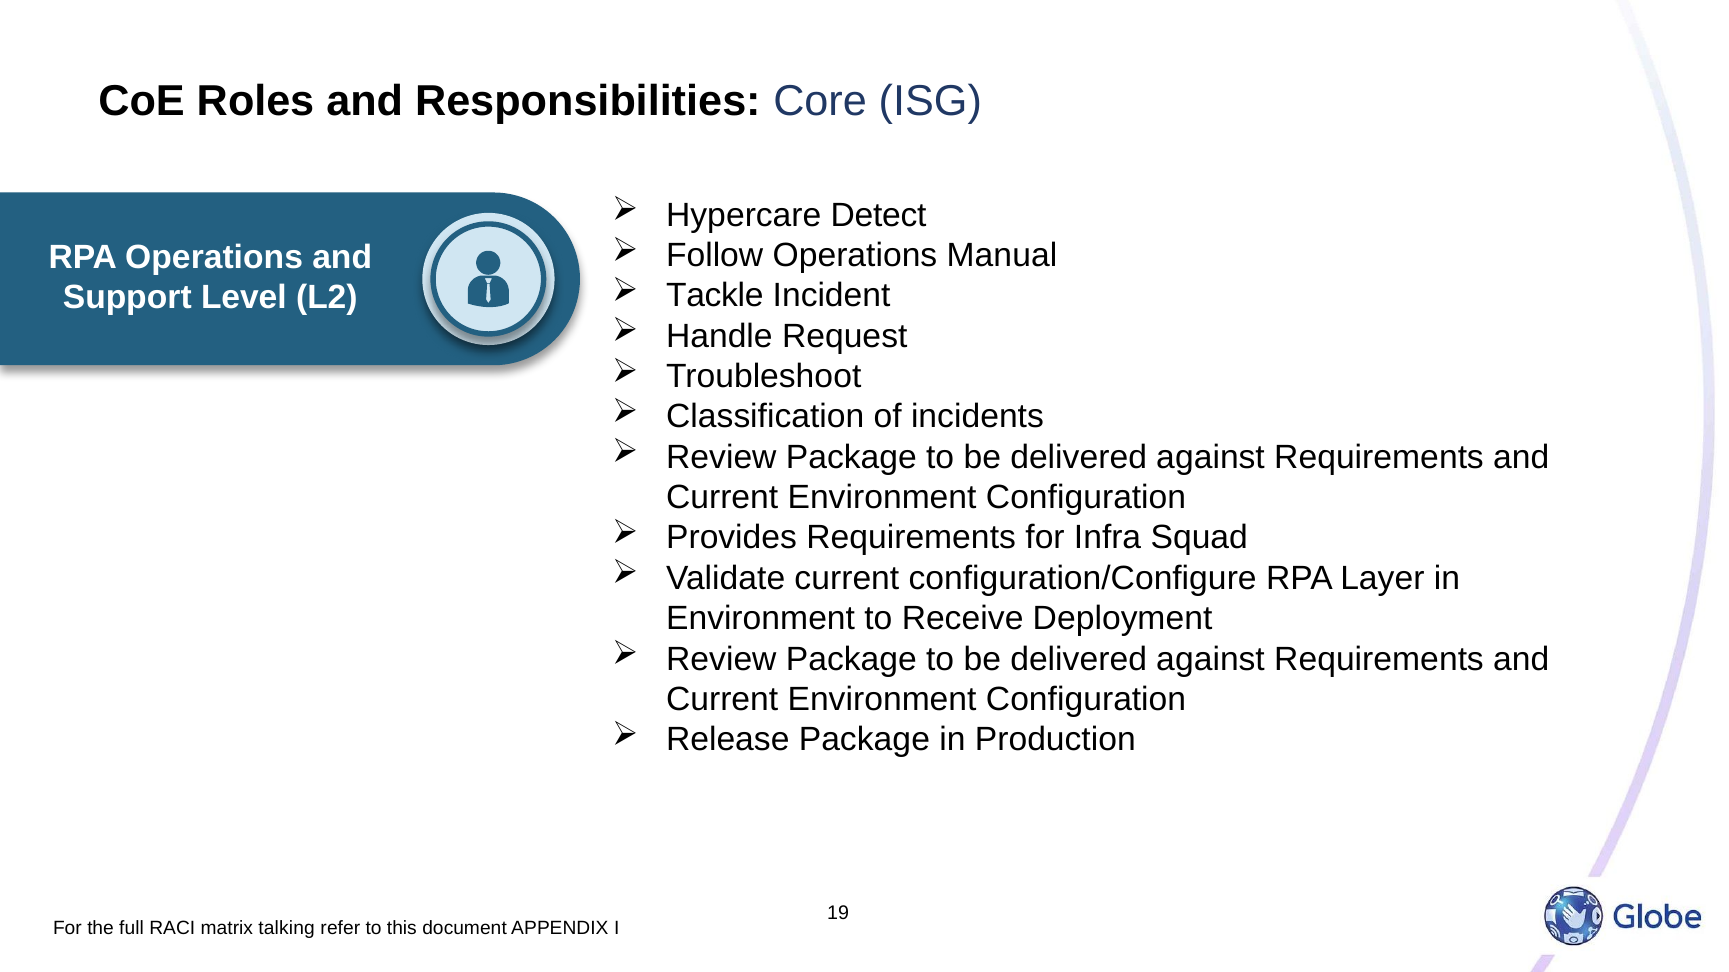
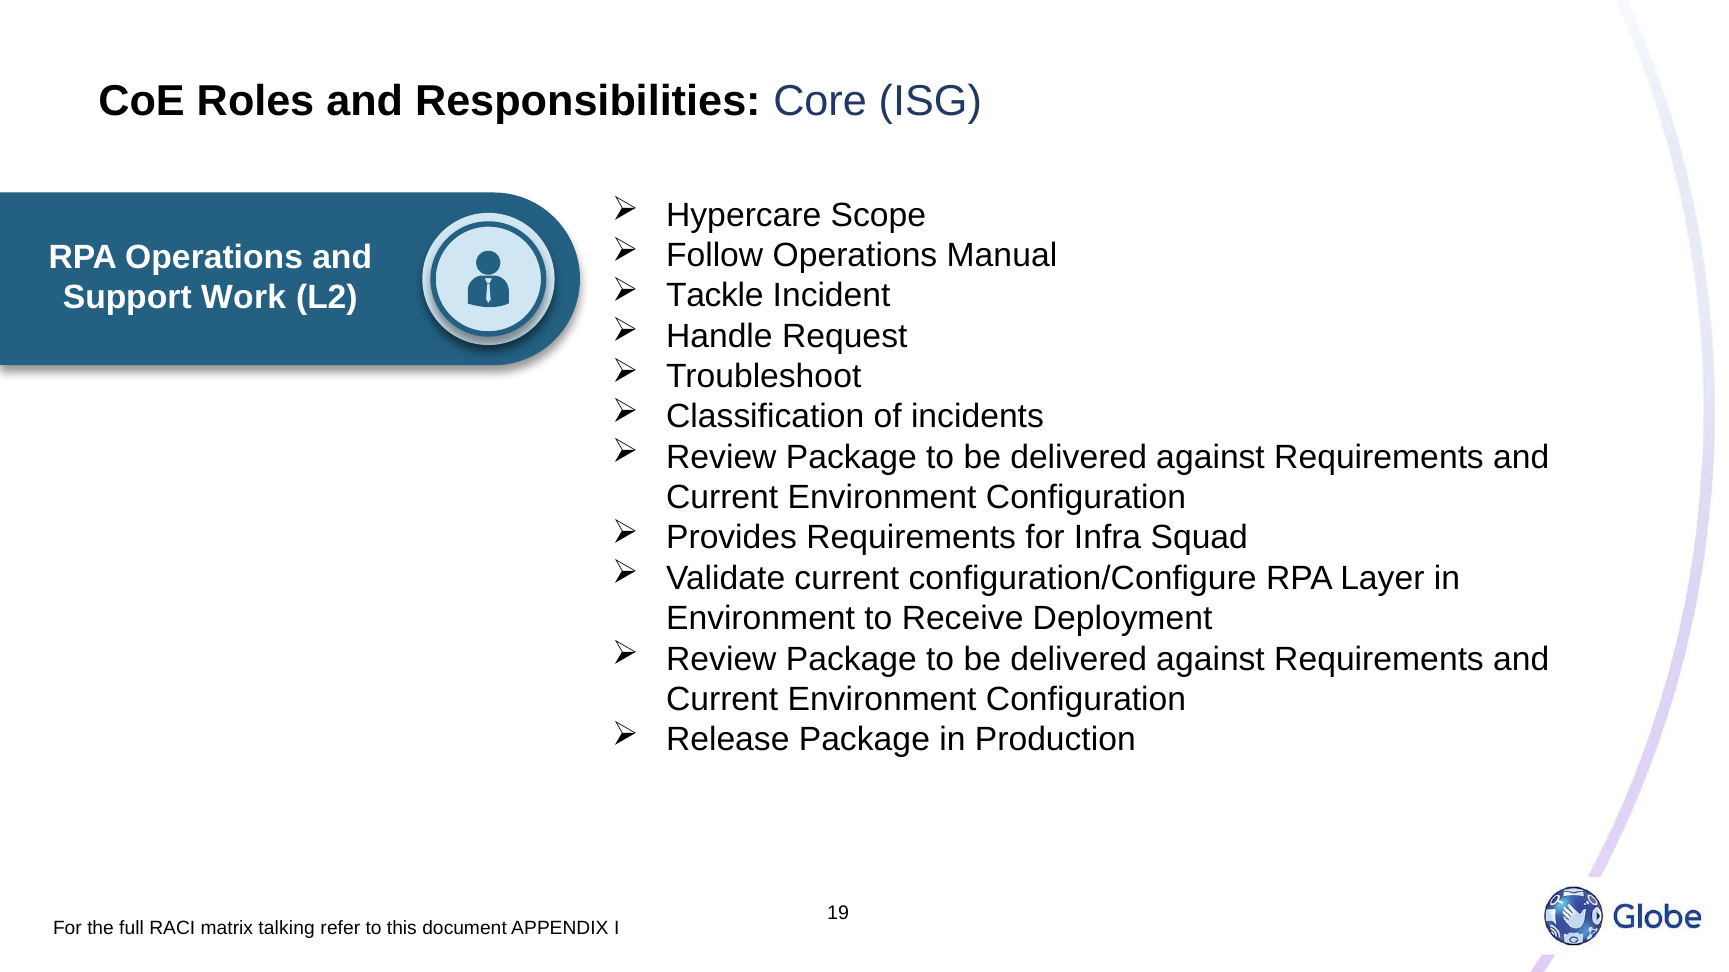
Detect: Detect -> Scope
Level: Level -> Work
